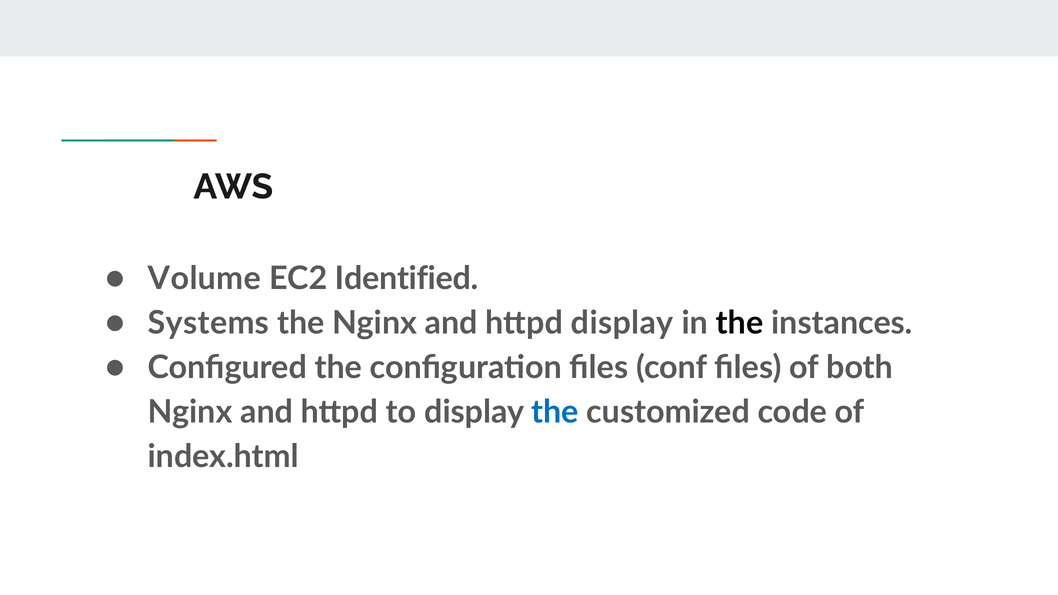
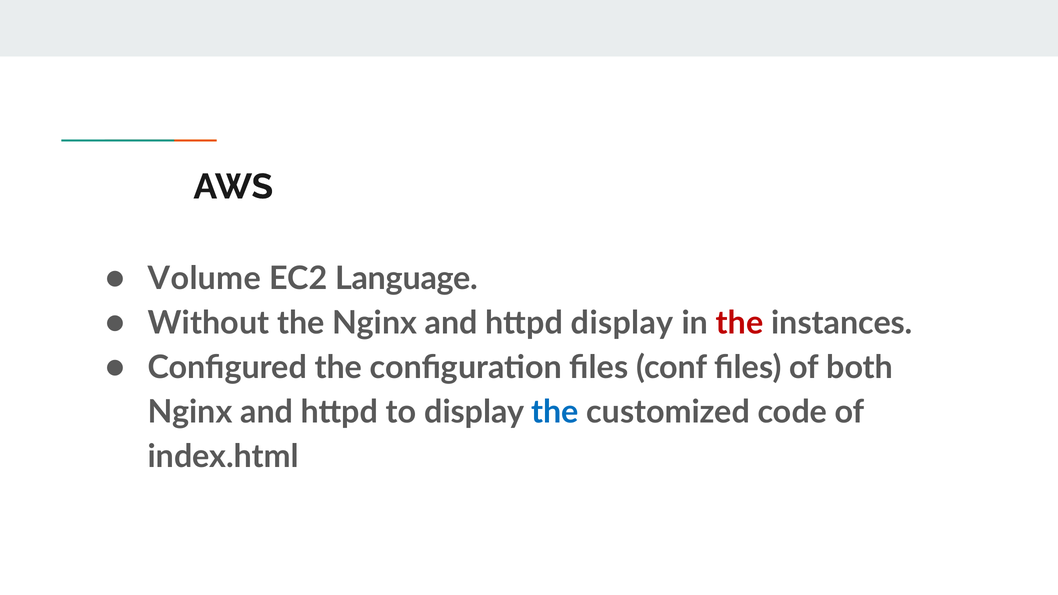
Identified: Identified -> Language
Systems: Systems -> Without
the at (740, 323) colour: black -> red
